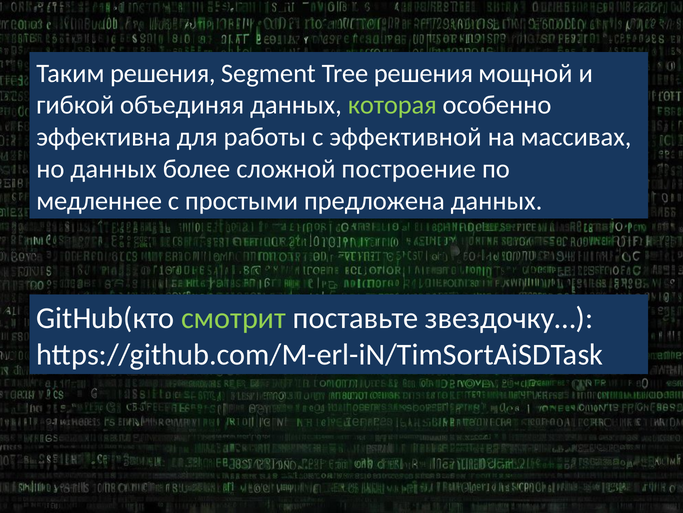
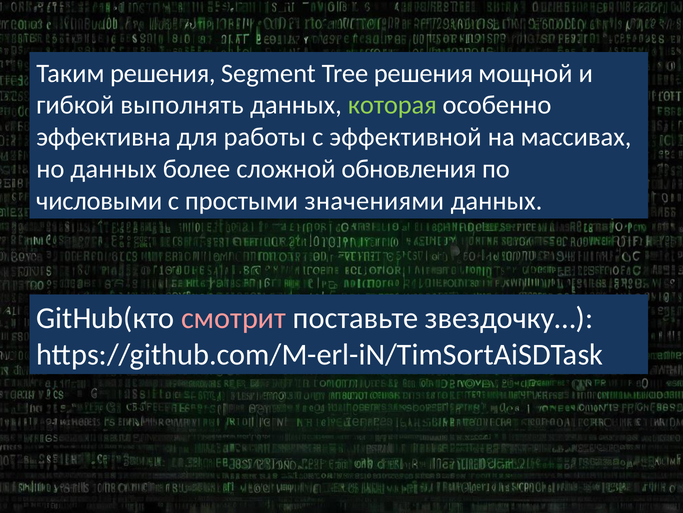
объединяя: объединяя -> выполнять
построение: построение -> обновления
медленнее: медленнее -> числовыми
предложена: предложена -> значениями
смотрит colour: light green -> pink
